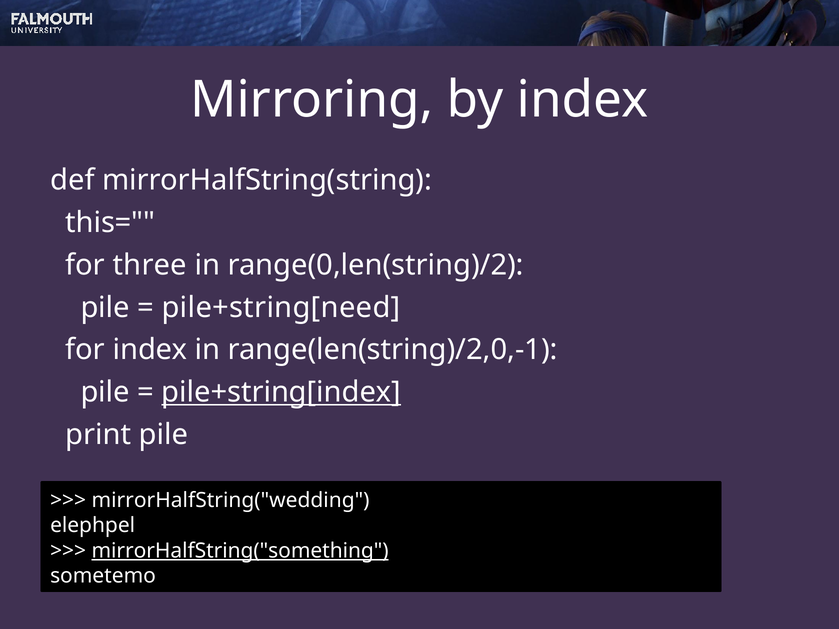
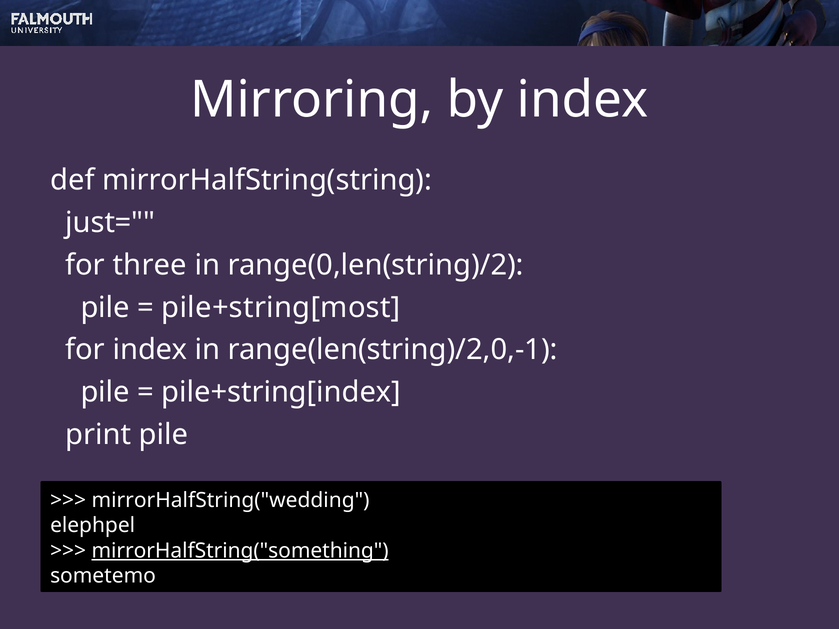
this=: this= -> just=
pile+string[need: pile+string[need -> pile+string[most
pile+string[index underline: present -> none
